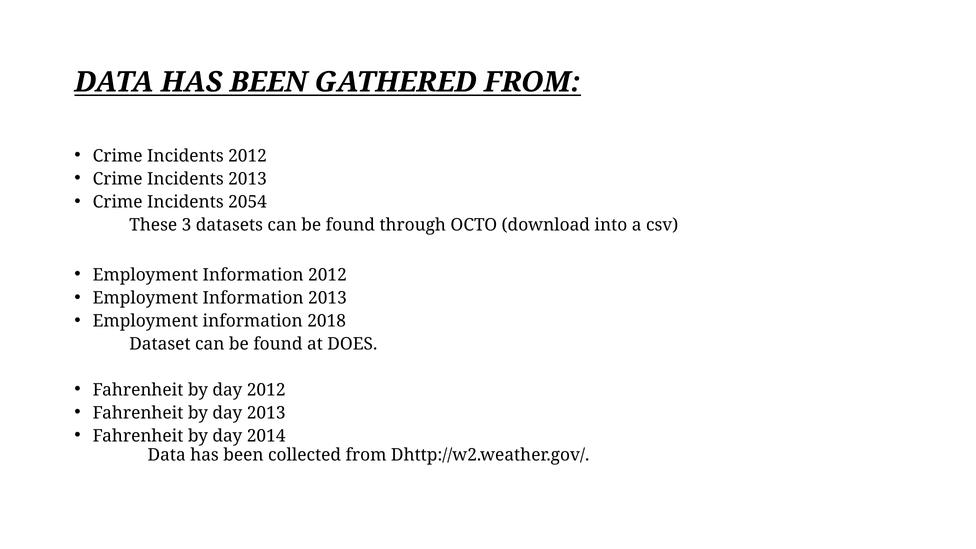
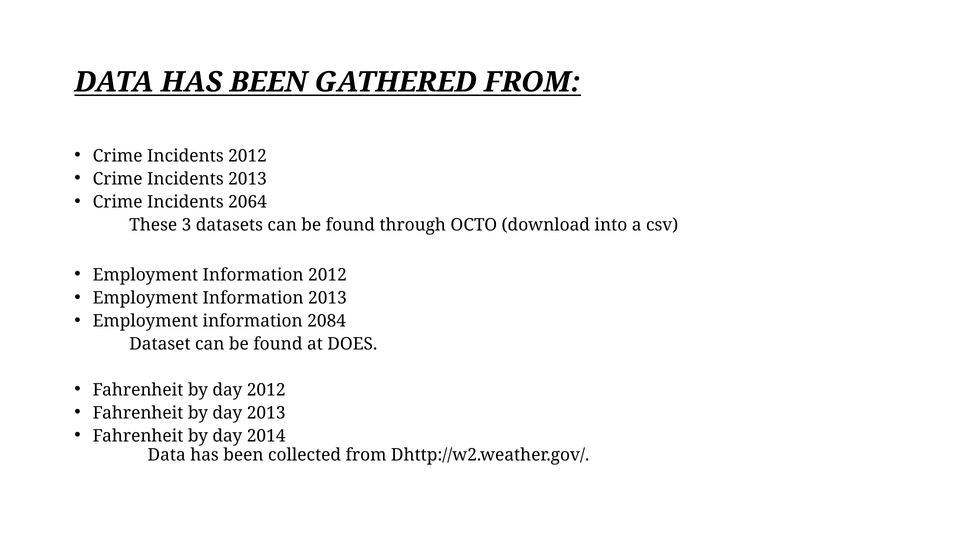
2054: 2054 -> 2064
2018: 2018 -> 2084
